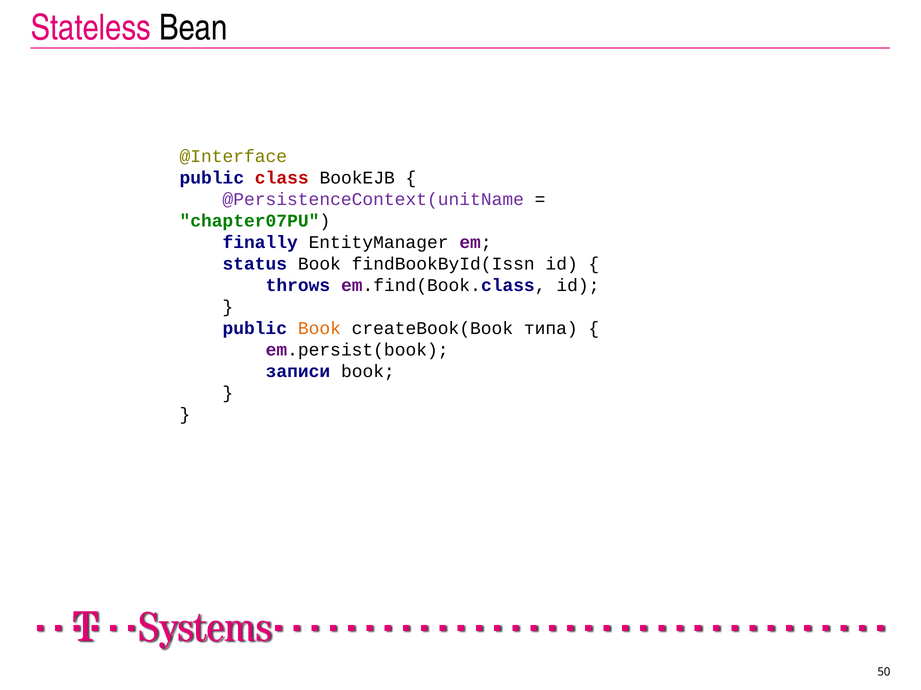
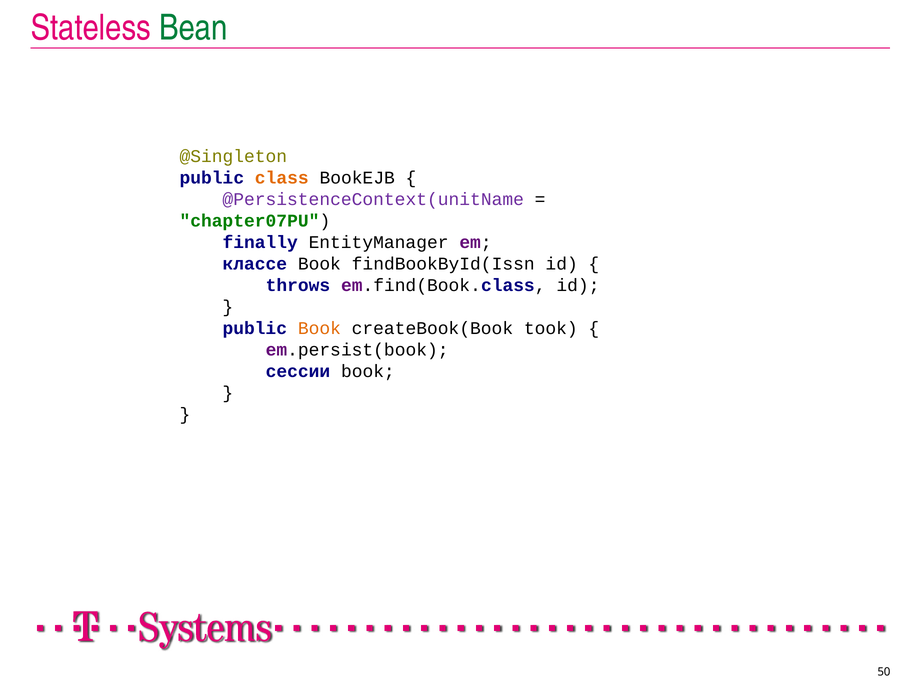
Bean colour: black -> green
@Interface: @Interface -> @Singleton
class colour: red -> orange
status: status -> классе
типа: типа -> took
записи: записи -> сессии
